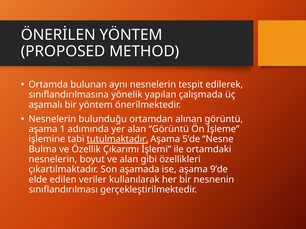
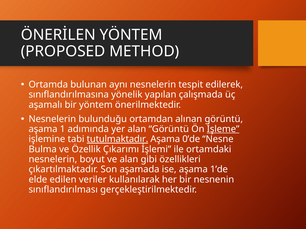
İşleme underline: none -> present
5’de: 5’de -> 0’de
9’de: 9’de -> 1’de
